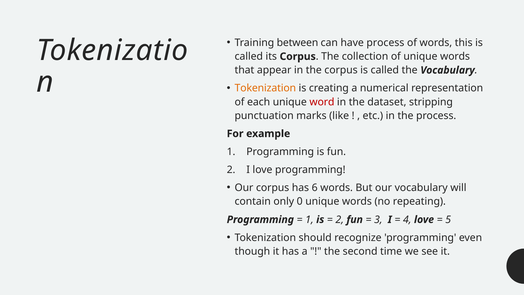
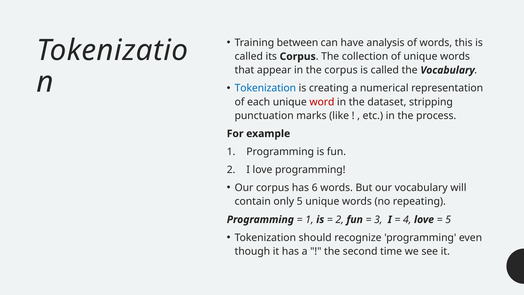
have process: process -> analysis
Tokenization at (265, 88) colour: orange -> blue
only 0: 0 -> 5
